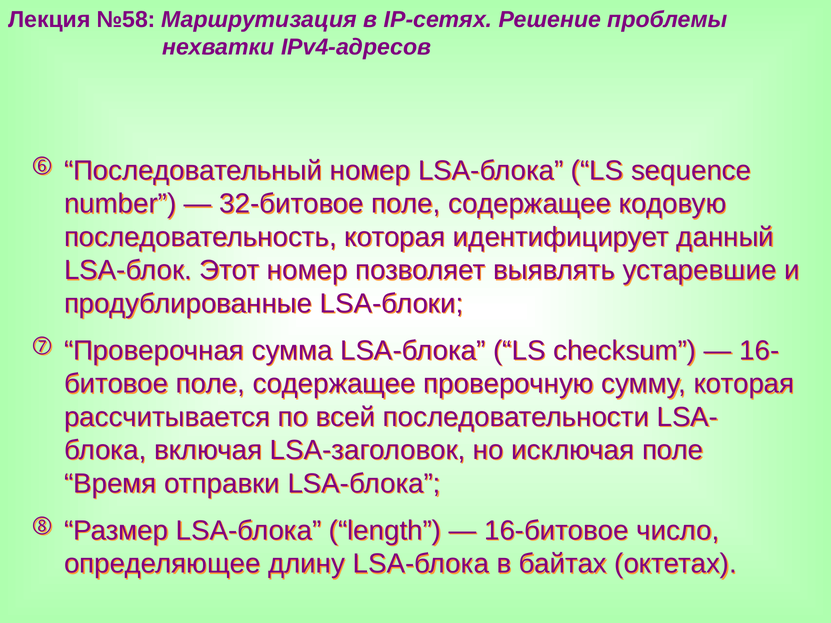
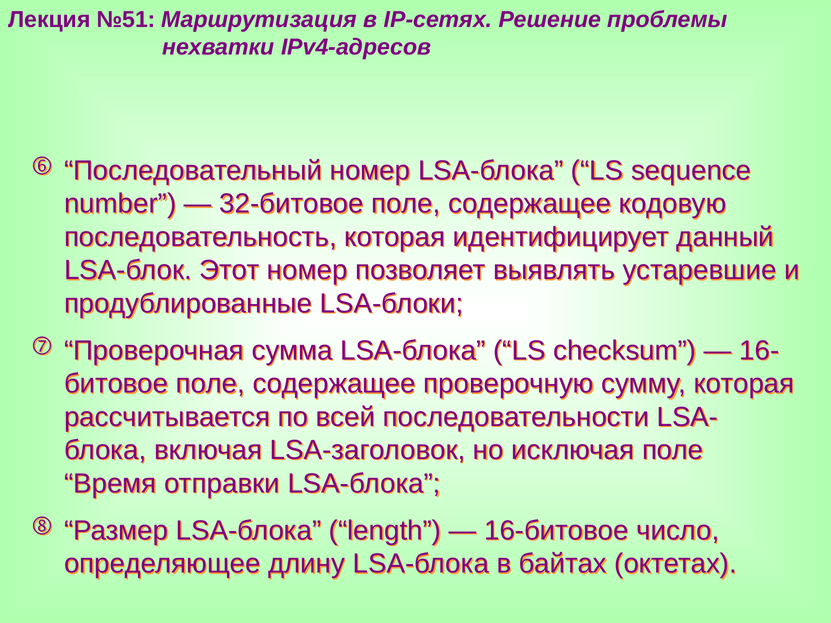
№58: №58 -> №51
